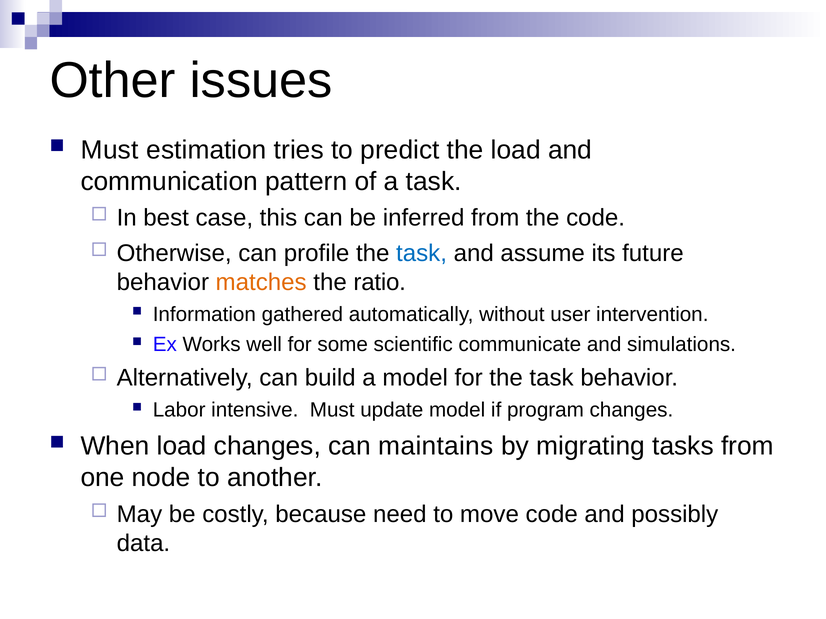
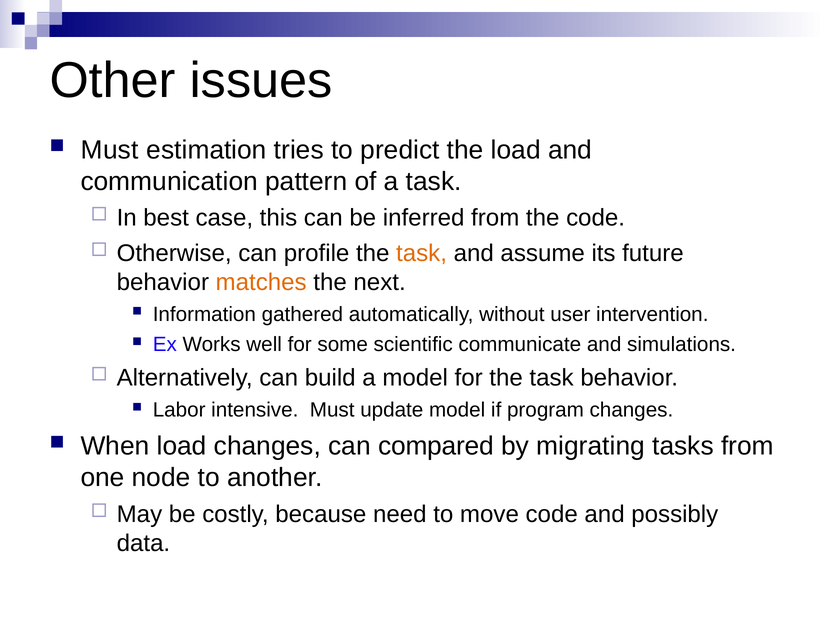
task at (422, 254) colour: blue -> orange
ratio: ratio -> next
maintains: maintains -> compared
